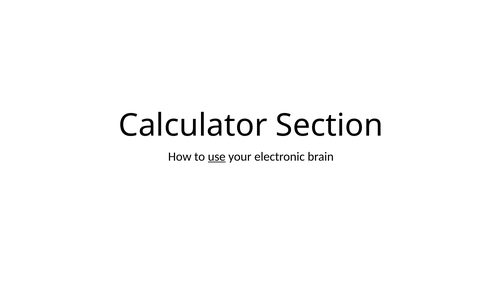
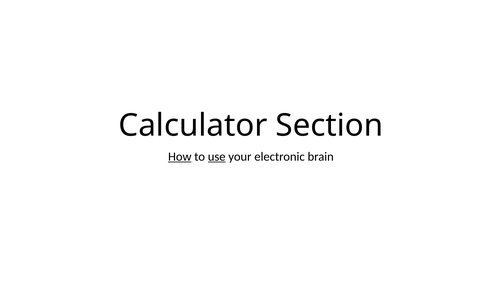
How underline: none -> present
